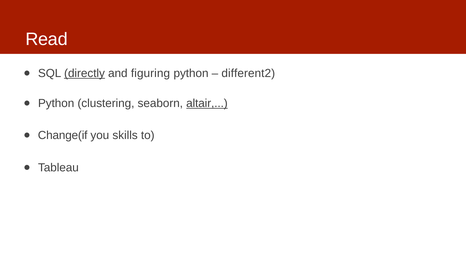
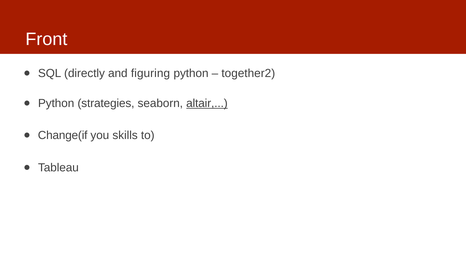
Read: Read -> Front
directly underline: present -> none
different2: different2 -> together2
clustering: clustering -> strategies
